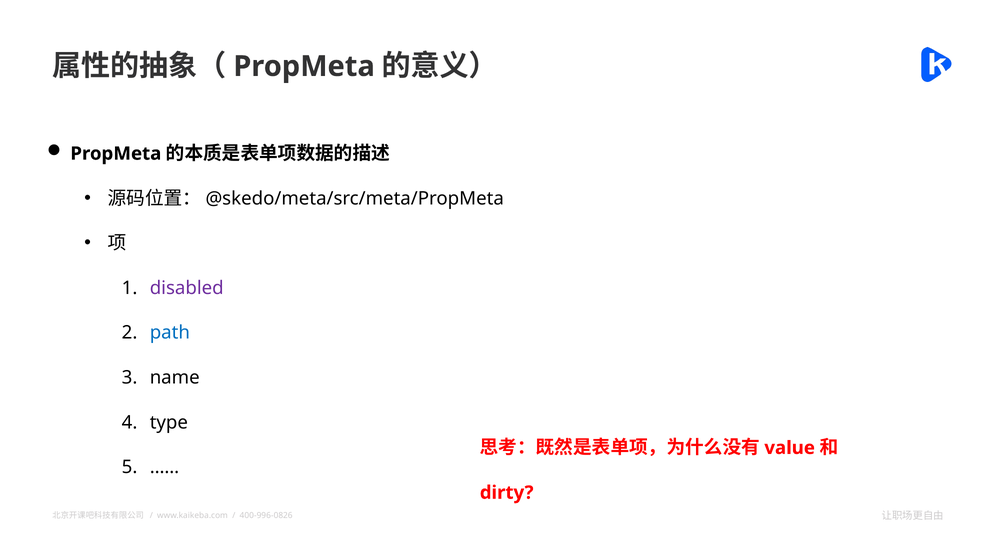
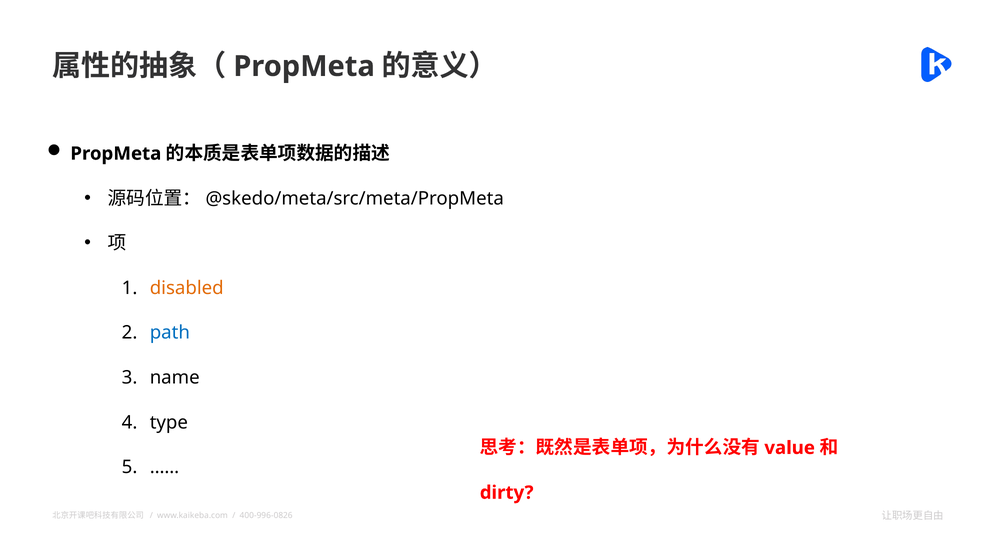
disabled colour: purple -> orange
